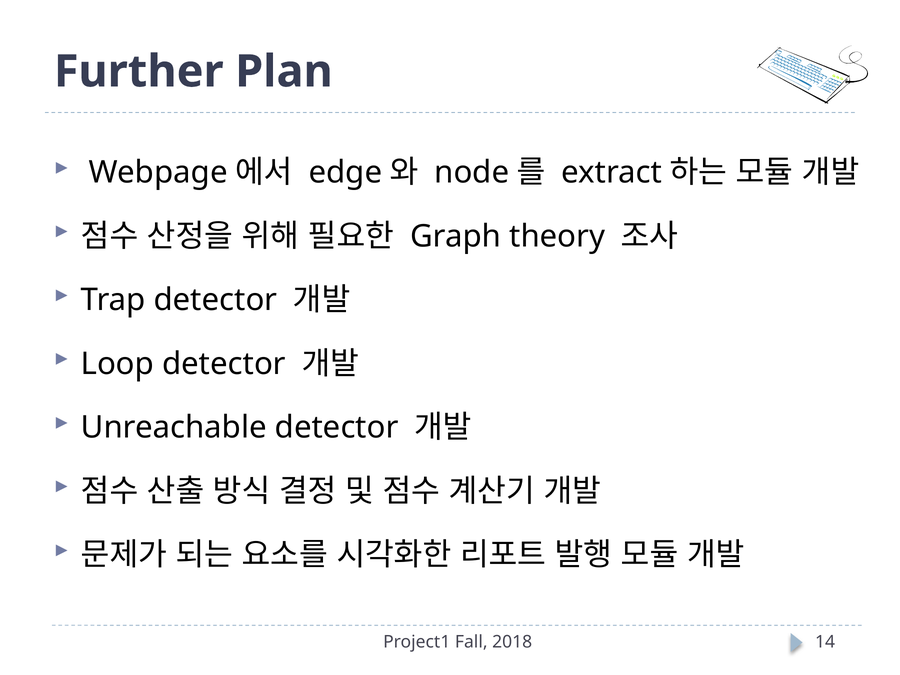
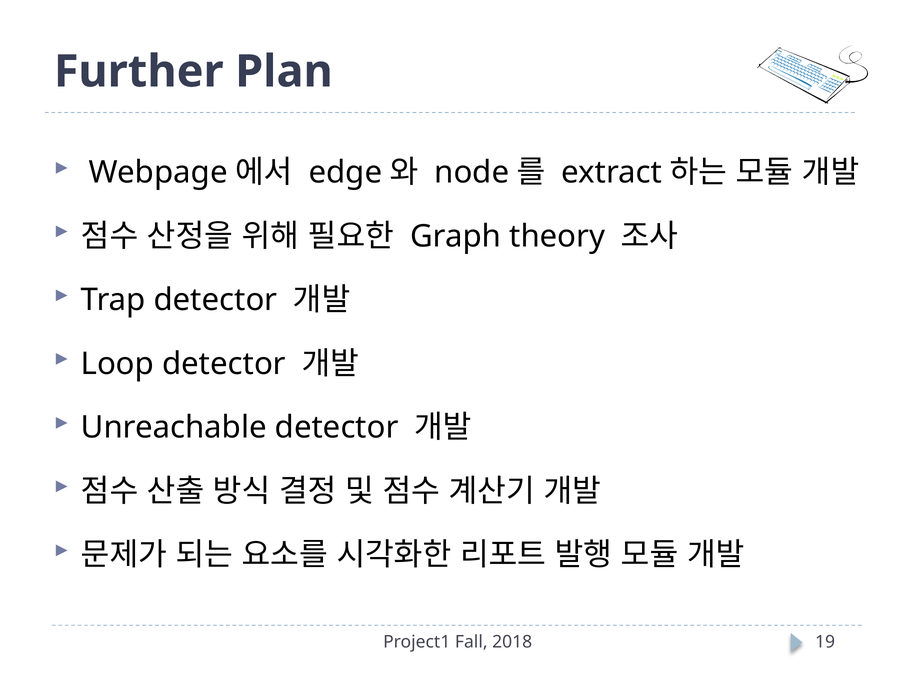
14: 14 -> 19
